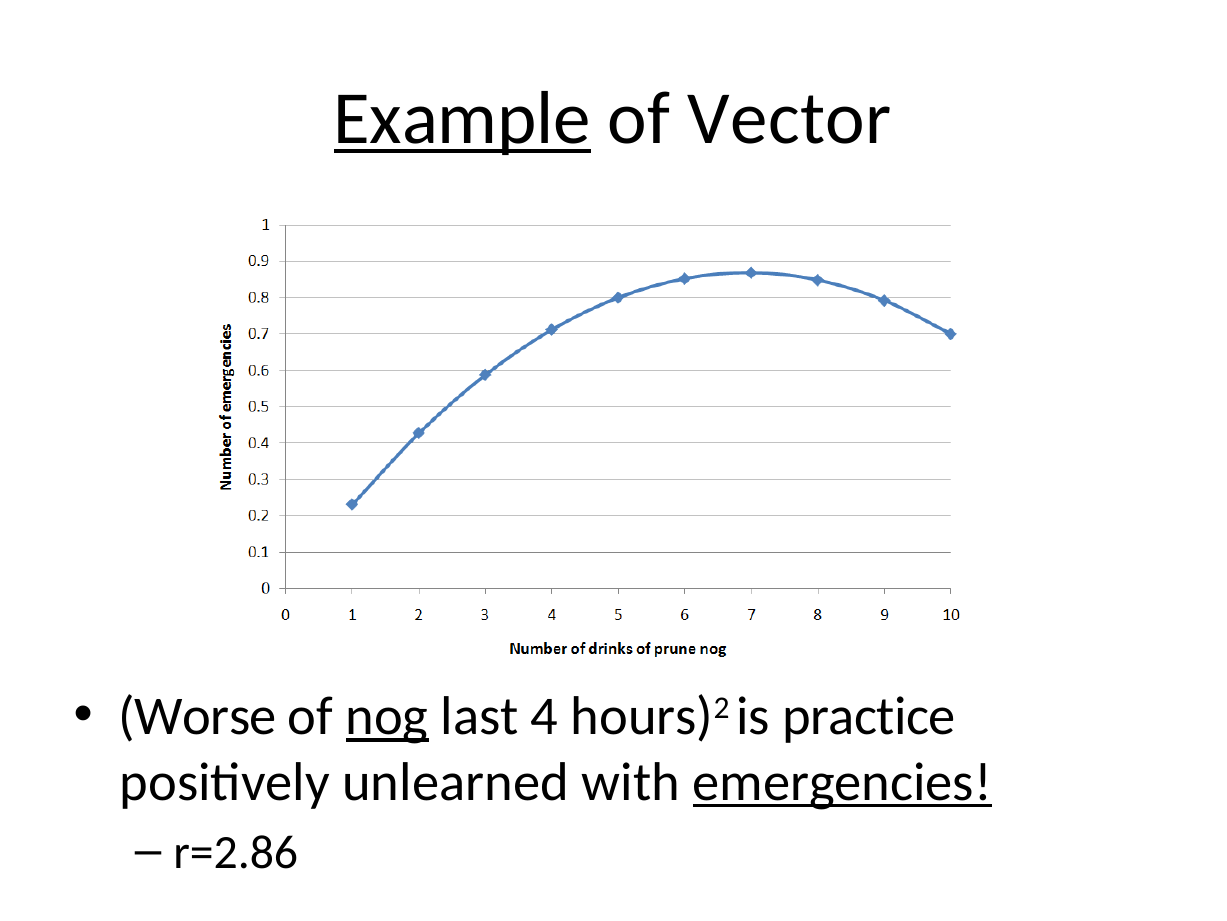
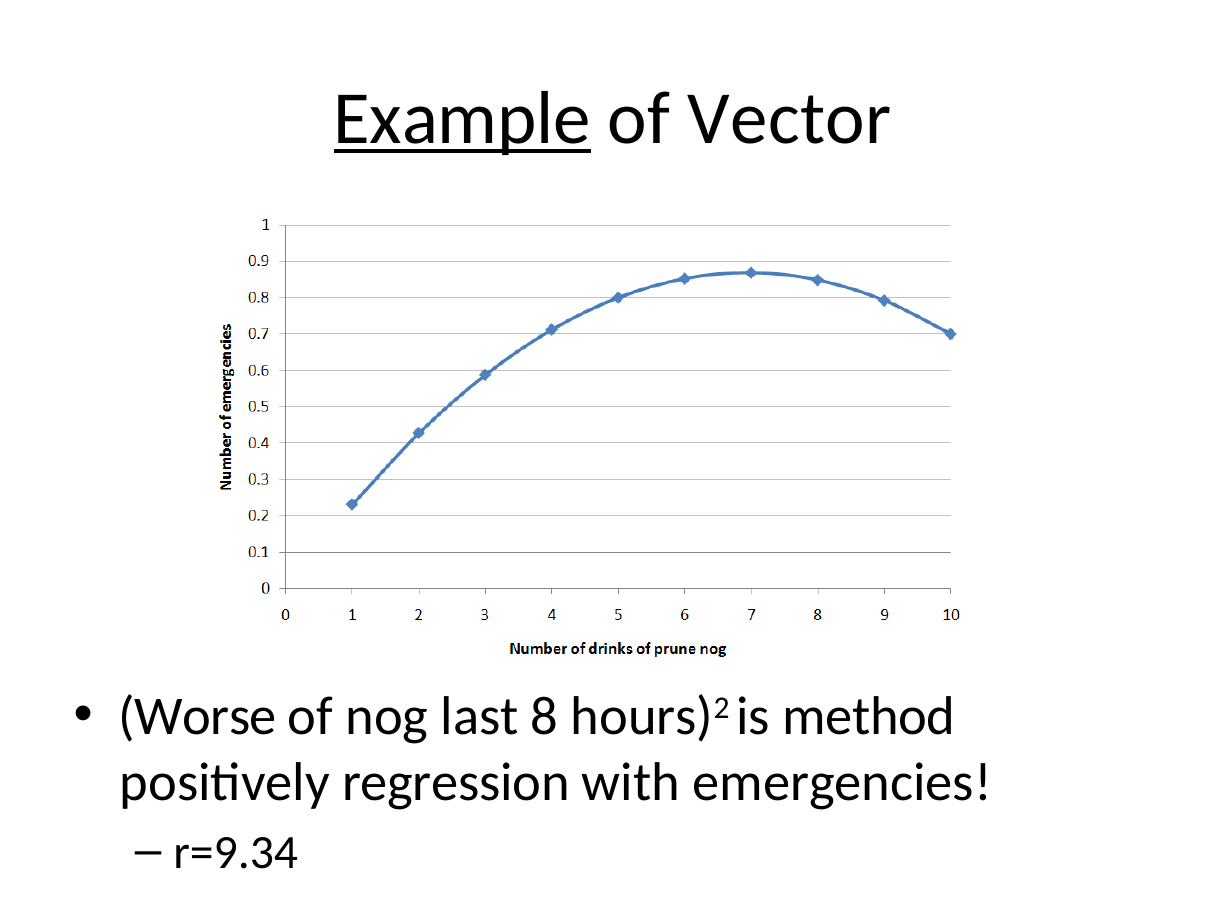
nog at (387, 716) underline: present -> none
last 4: 4 -> 8
practice: practice -> method
unlearned: unlearned -> regression
emergencies underline: present -> none
r=2.86: r=2.86 -> r=9.34
